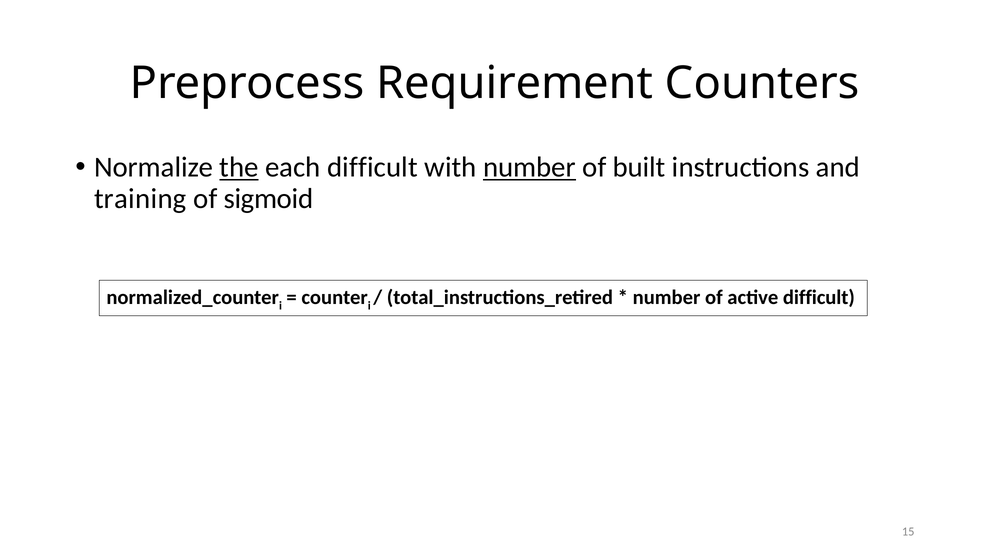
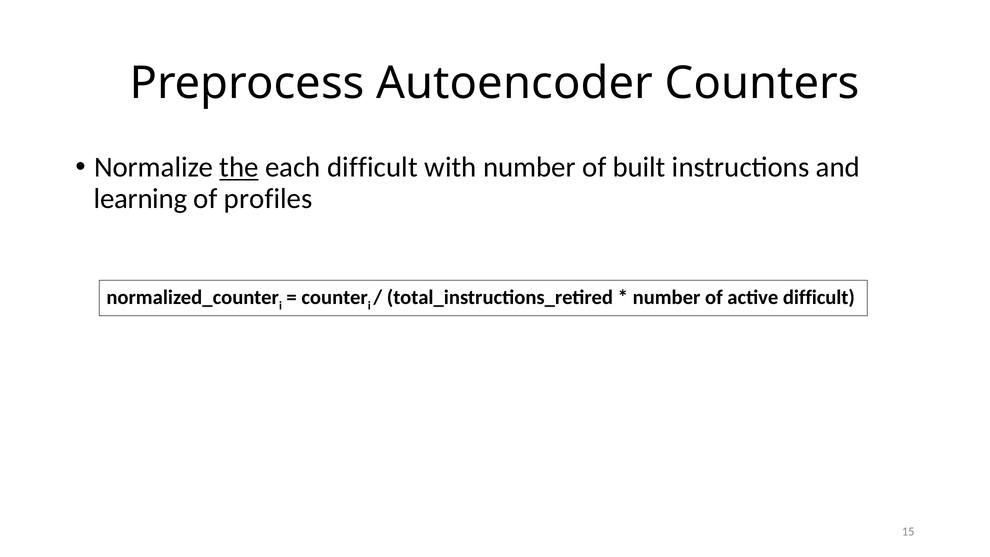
Requirement: Requirement -> Autoencoder
number at (529, 167) underline: present -> none
training: training -> learning
sigmoid: sigmoid -> profiles
